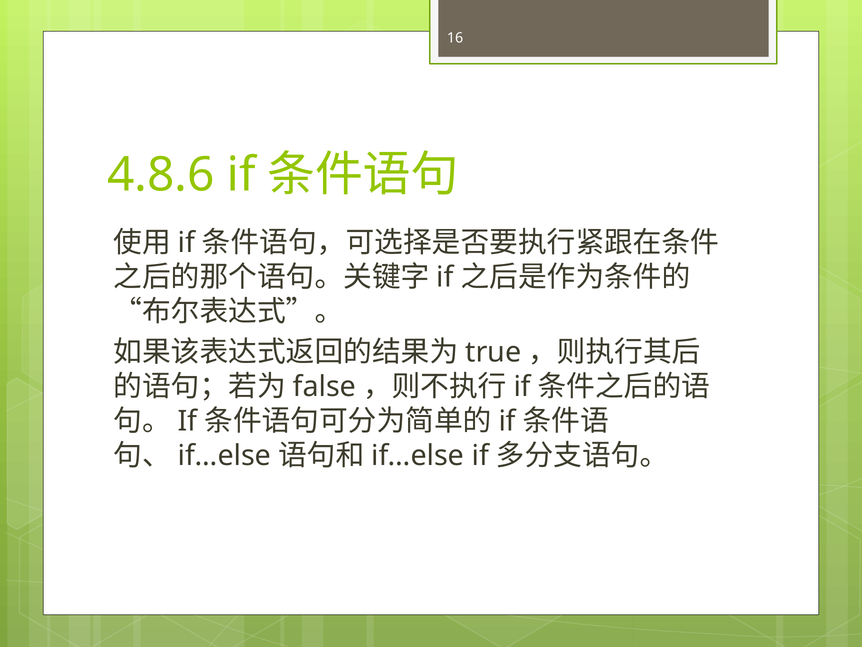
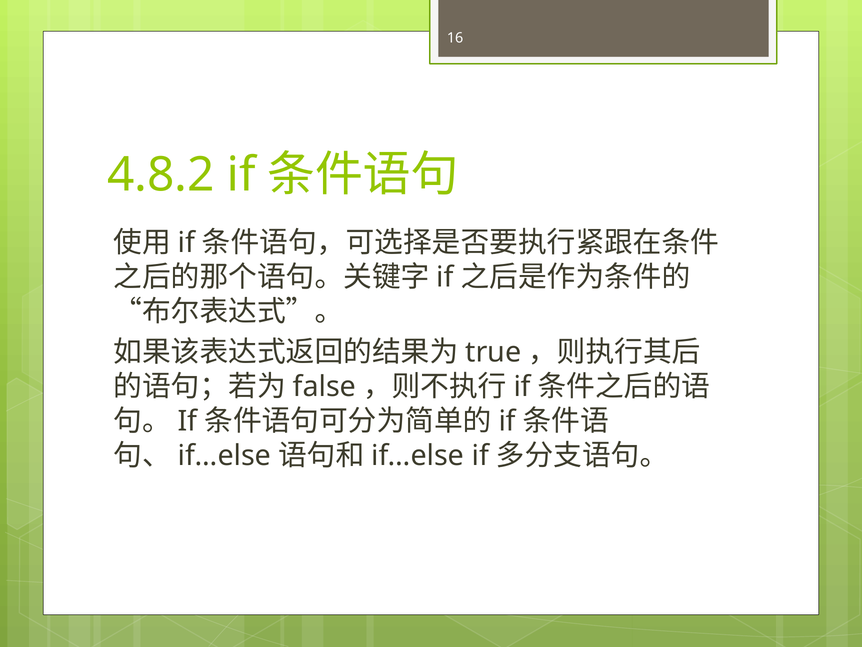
4.8.6: 4.8.6 -> 4.8.2
